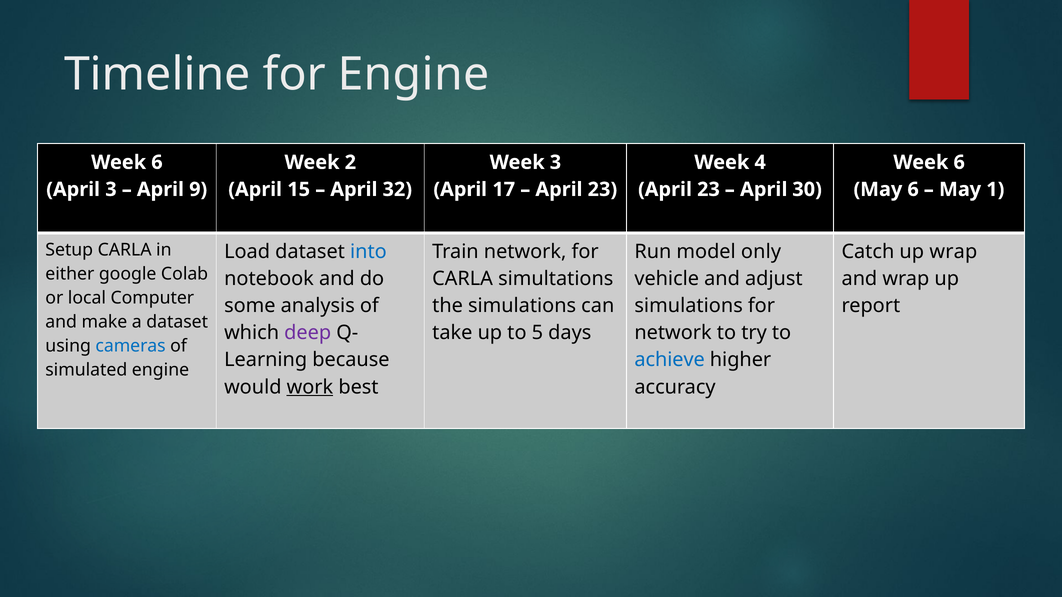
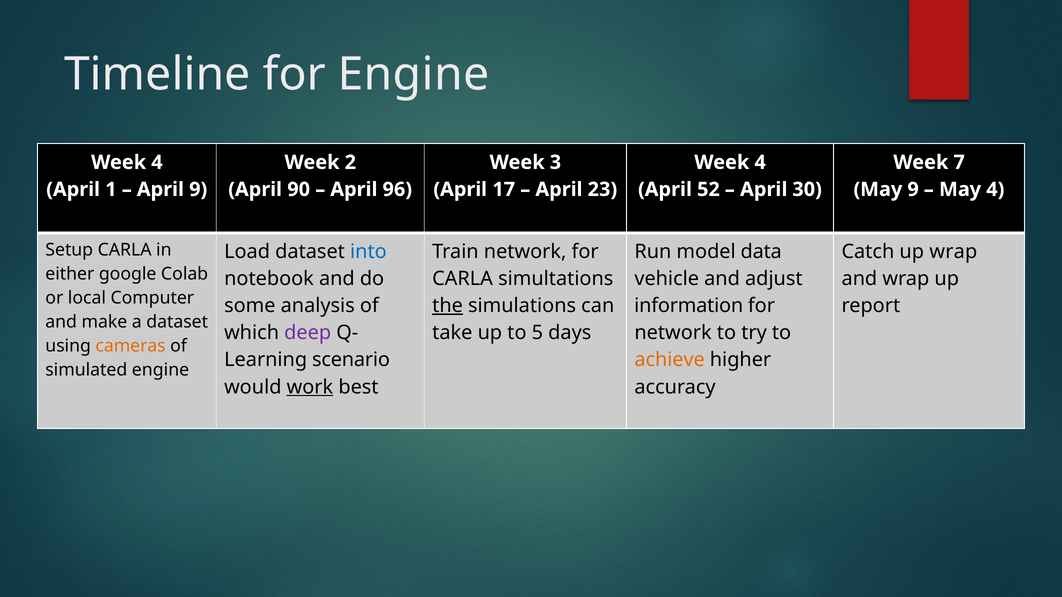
6 at (157, 162): 6 -> 4
6 at (959, 162): 6 -> 7
April 3: 3 -> 1
15: 15 -> 90
32: 32 -> 96
23 at (708, 190): 23 -> 52
May 6: 6 -> 9
May 1: 1 -> 4
only: only -> data
the underline: none -> present
simulations at (689, 306): simulations -> information
cameras colour: blue -> orange
because: because -> scenario
achieve colour: blue -> orange
